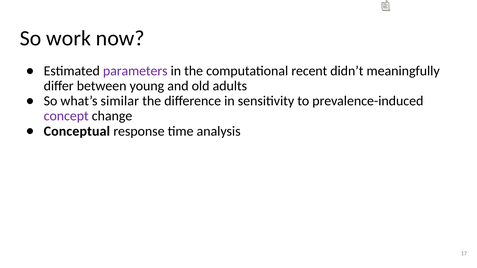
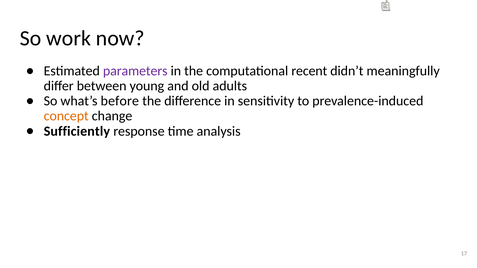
similar: similar -> before
concept colour: purple -> orange
Conceptual: Conceptual -> Sufficiently
